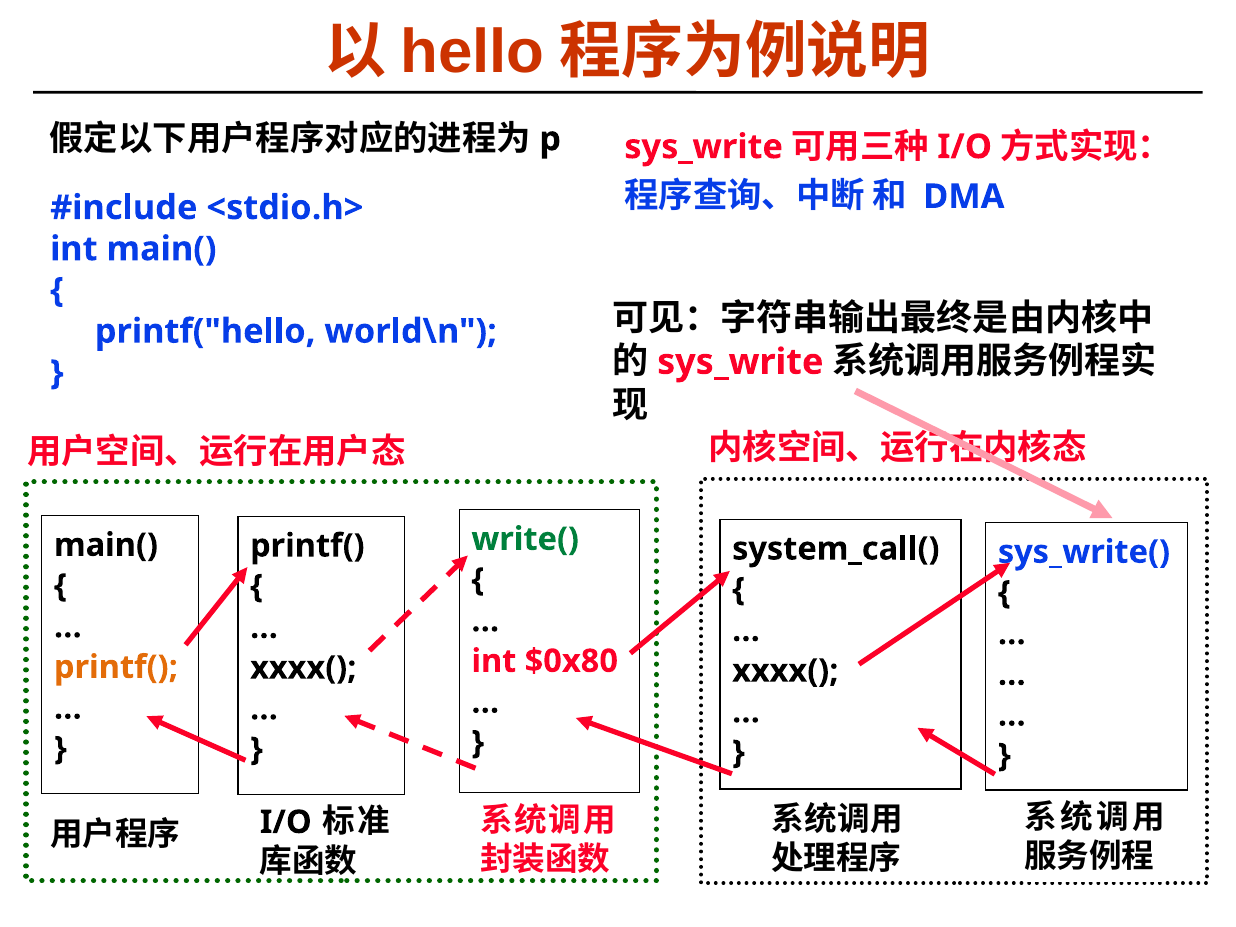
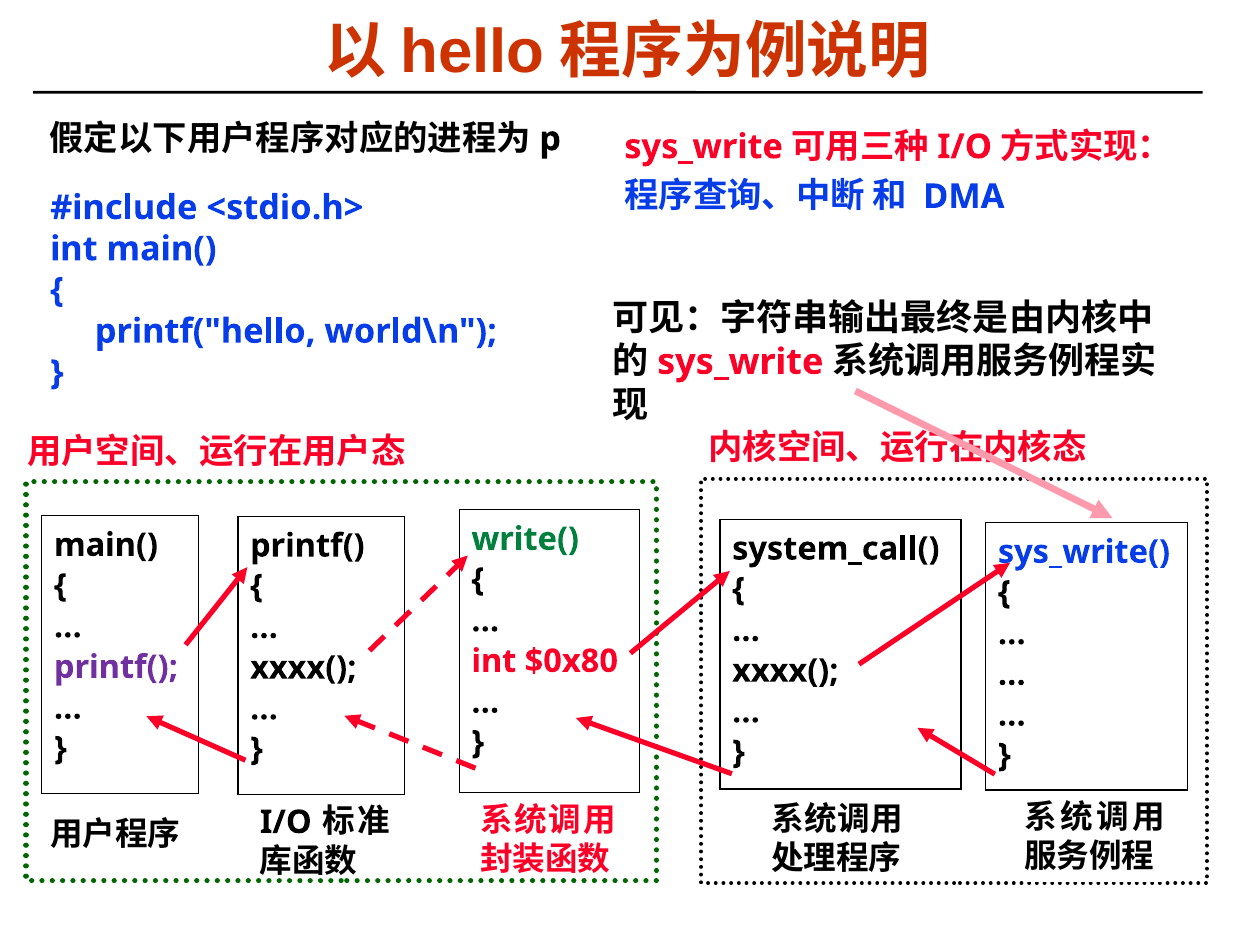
printf( at (116, 667) colour: orange -> purple
